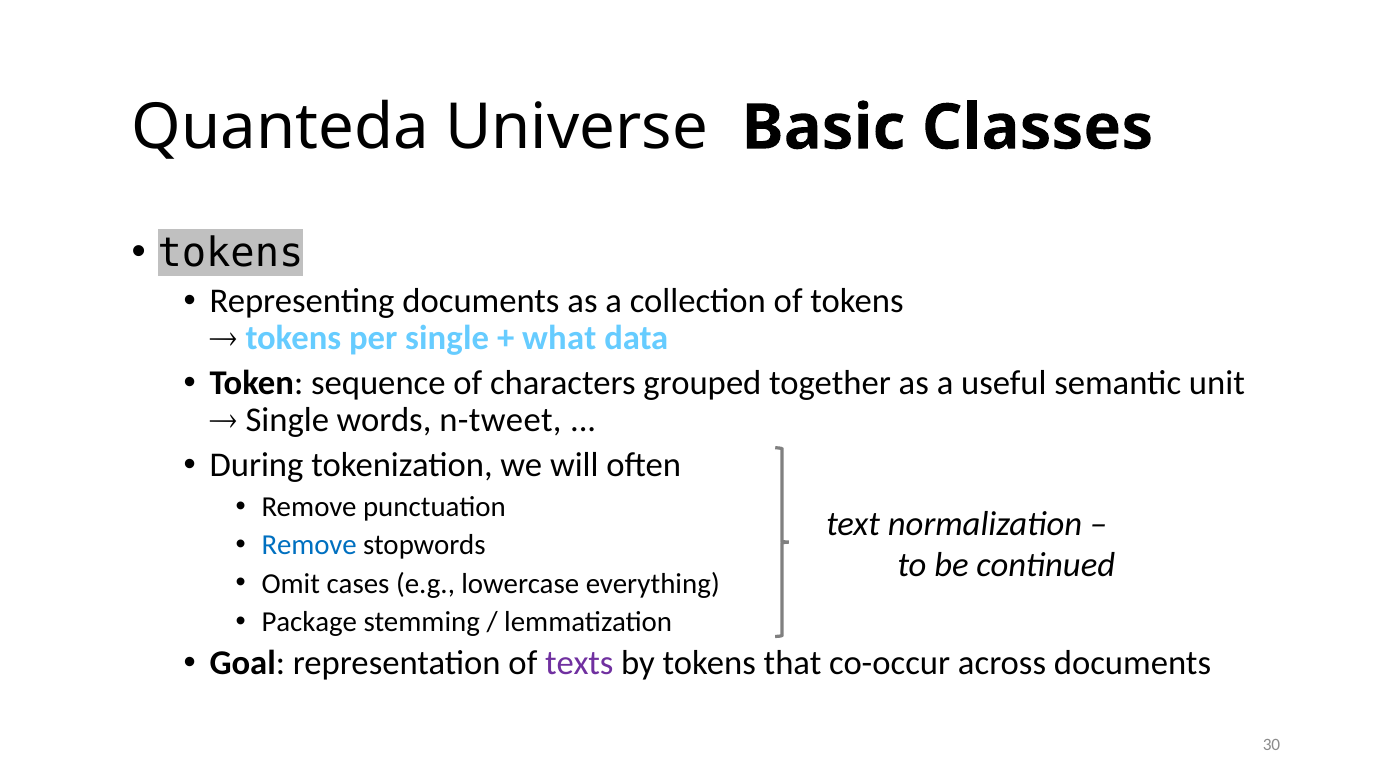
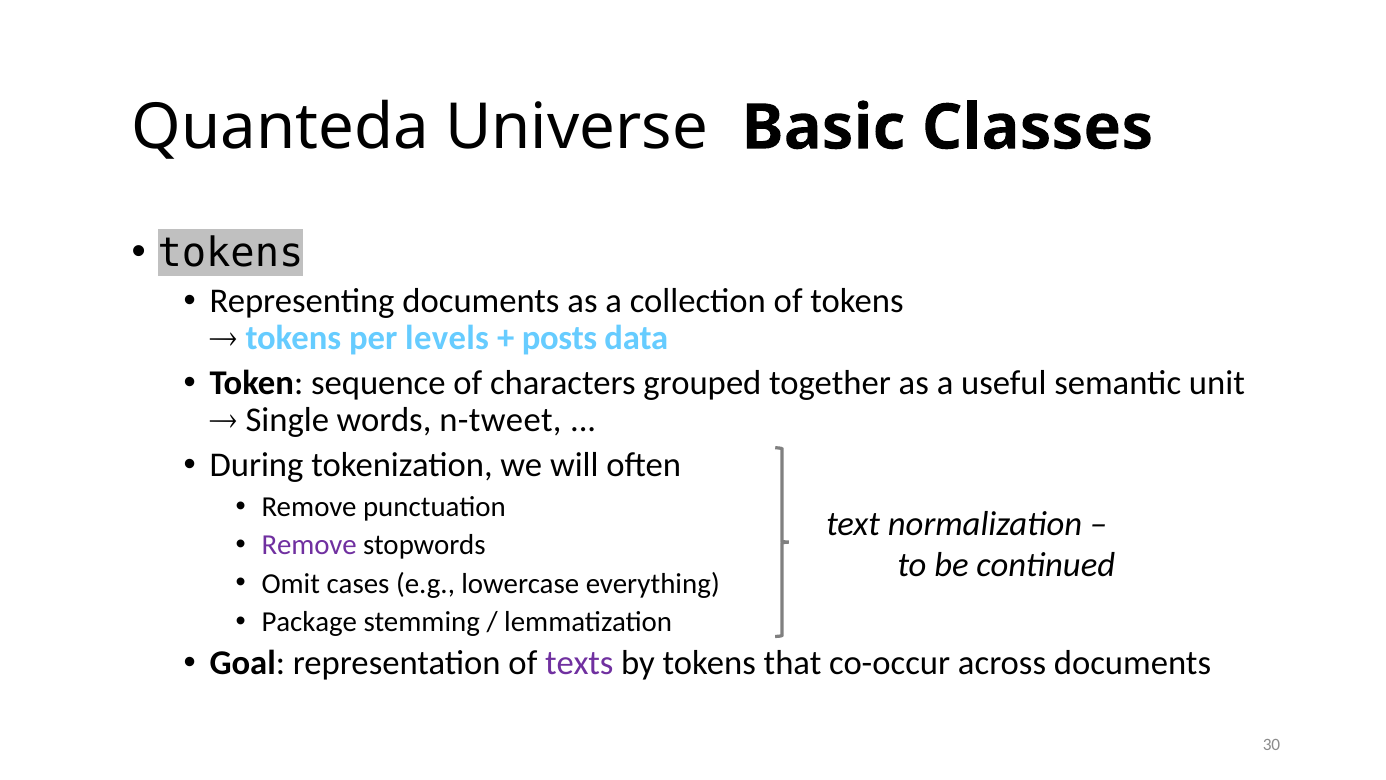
per single: single -> levels
what: what -> posts
Remove at (309, 545) colour: blue -> purple
